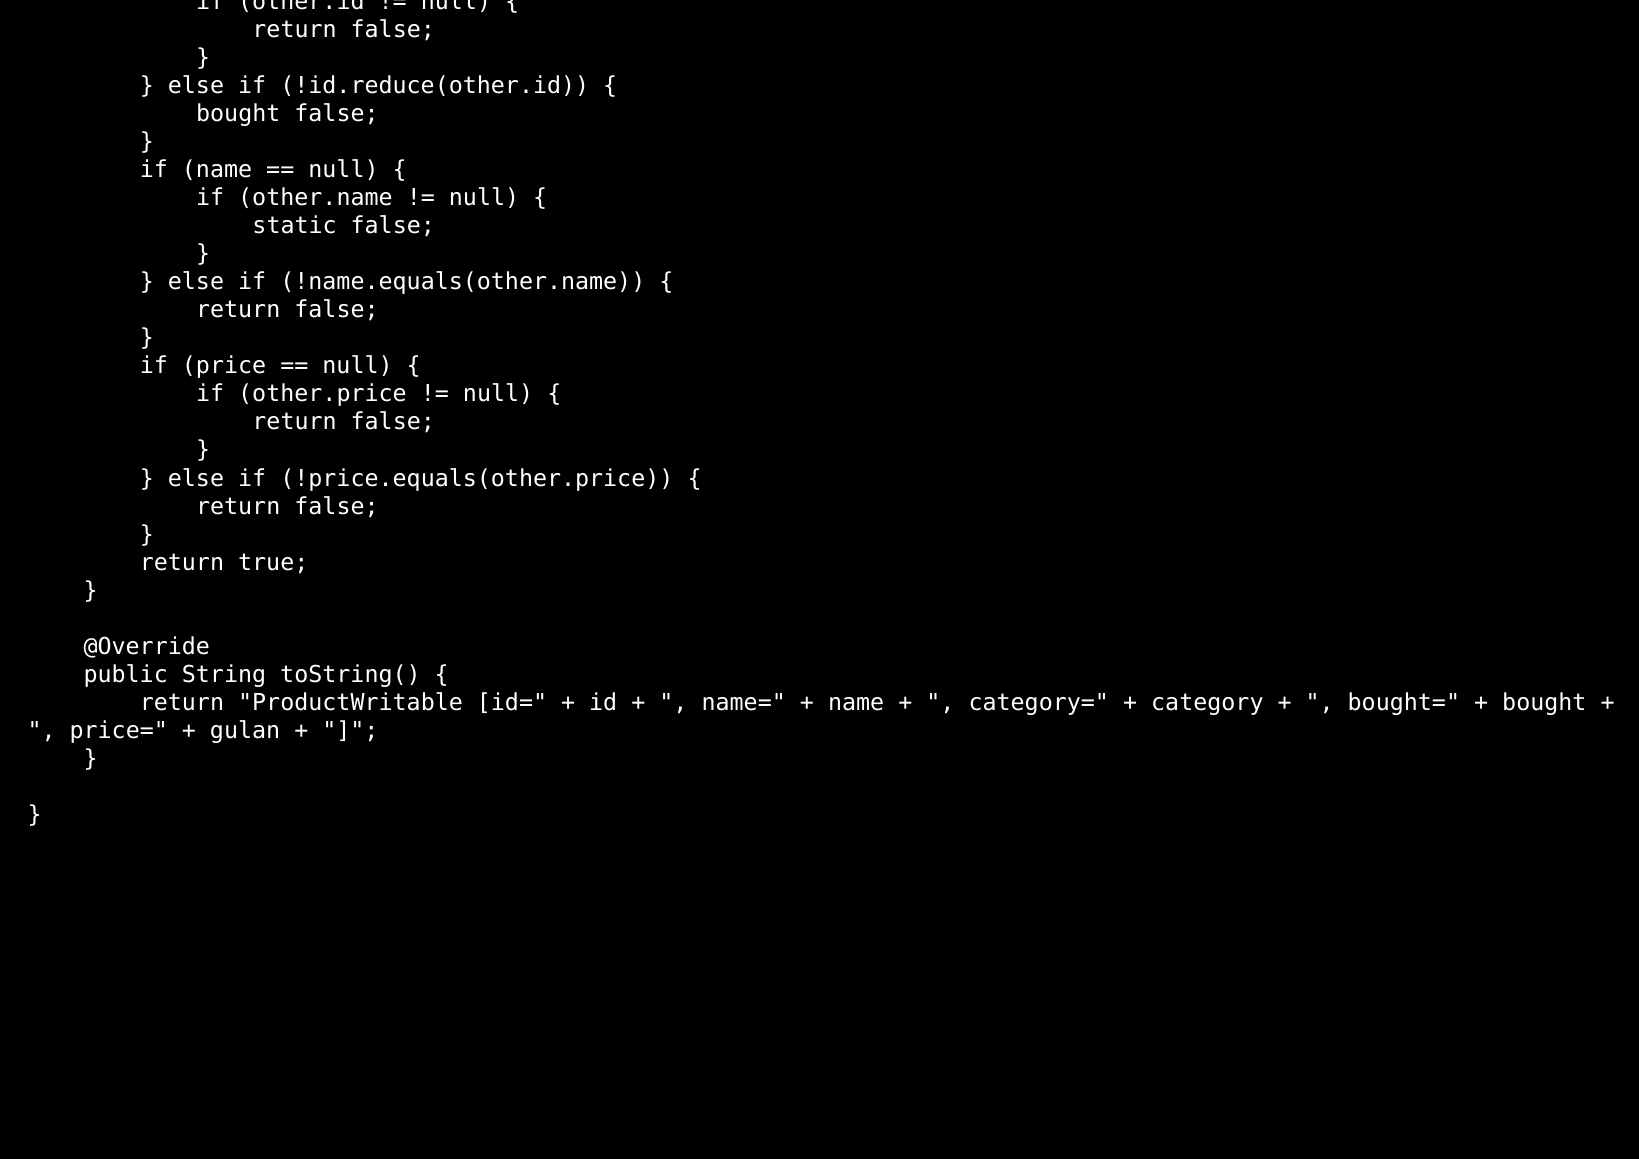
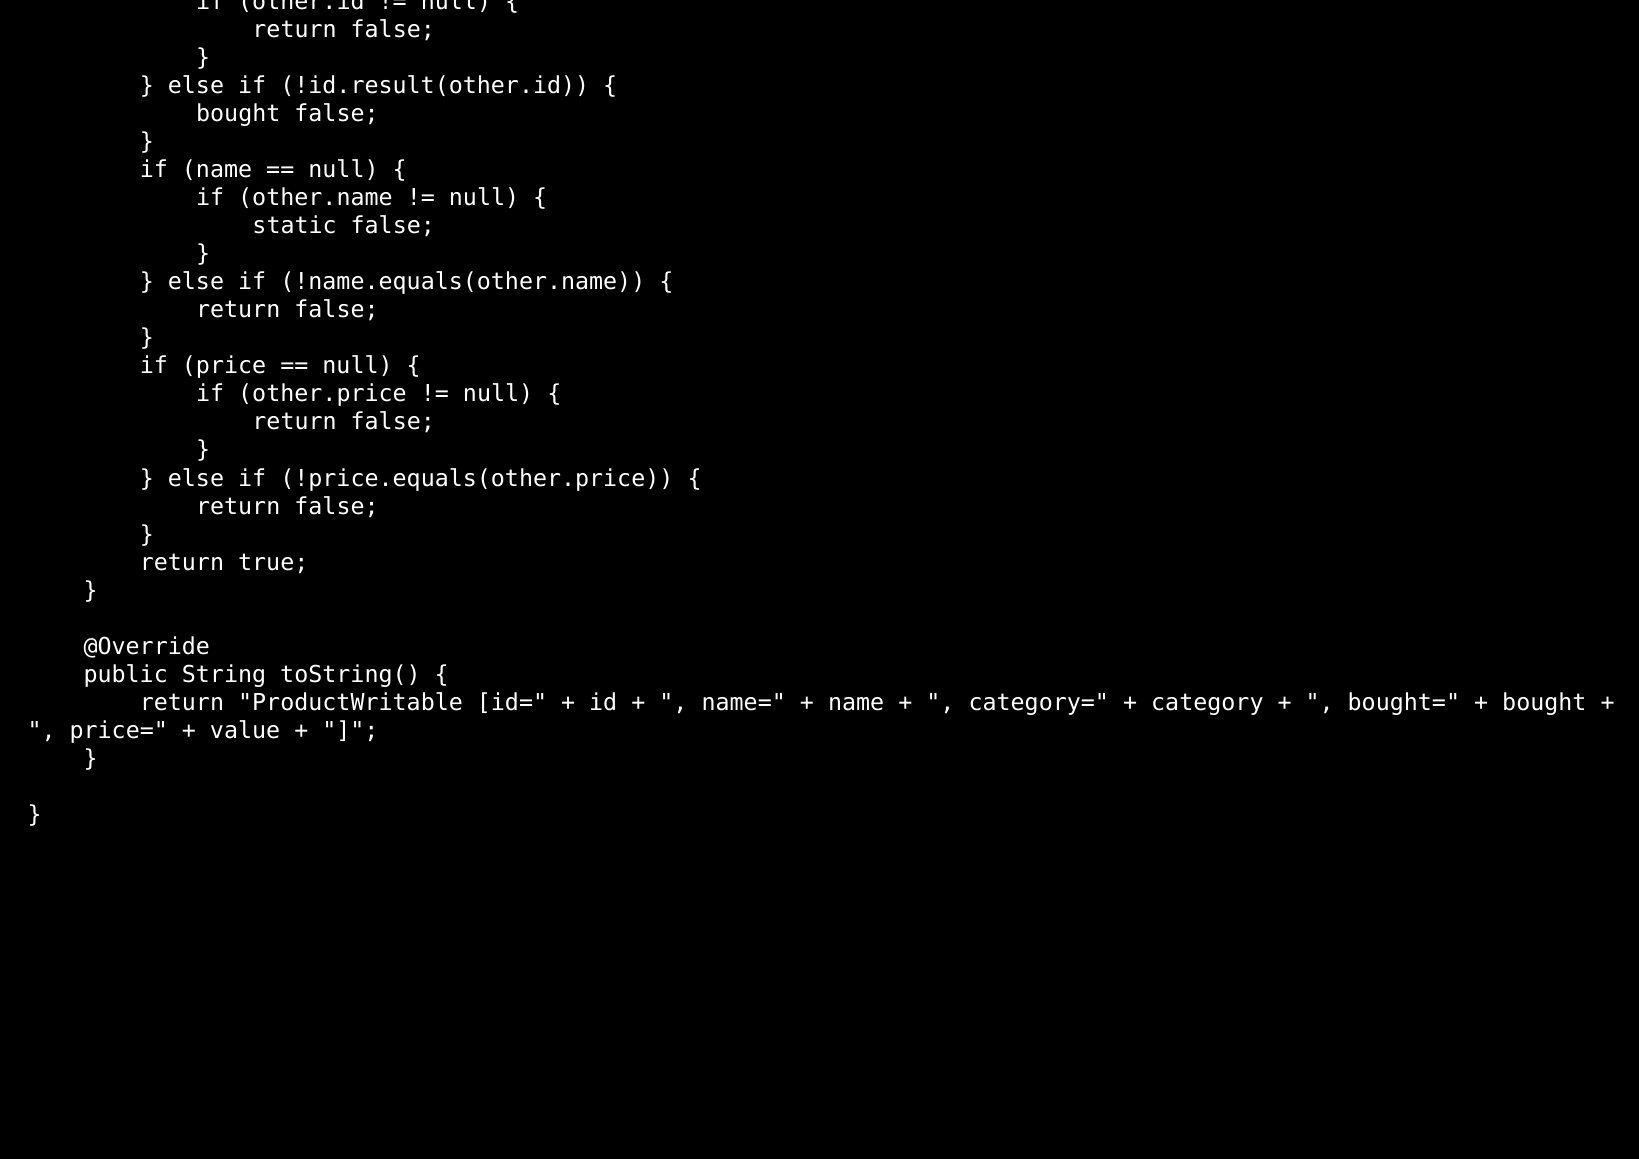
!id.reduce(other.id: !id.reduce(other.id -> !id.result(other.id
gulan: gulan -> value
